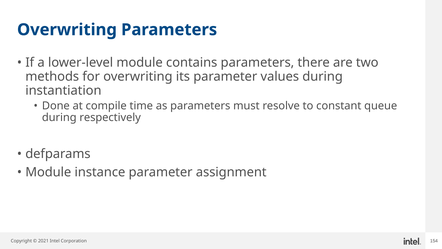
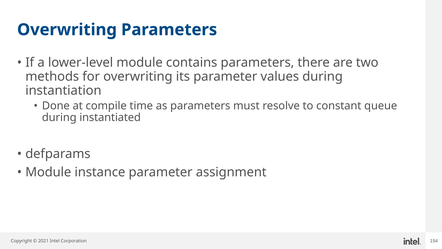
respectively: respectively -> instantiated
